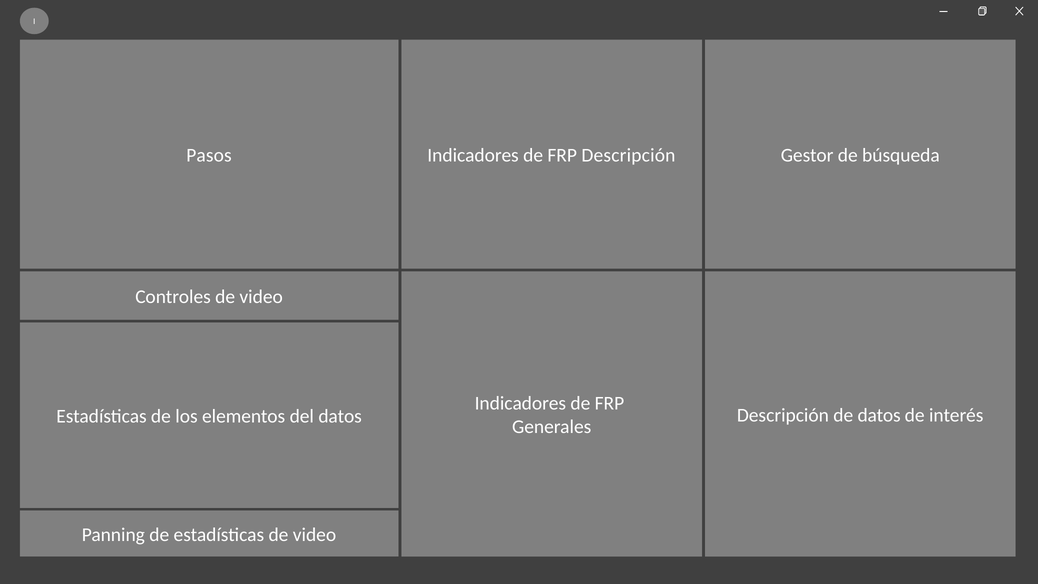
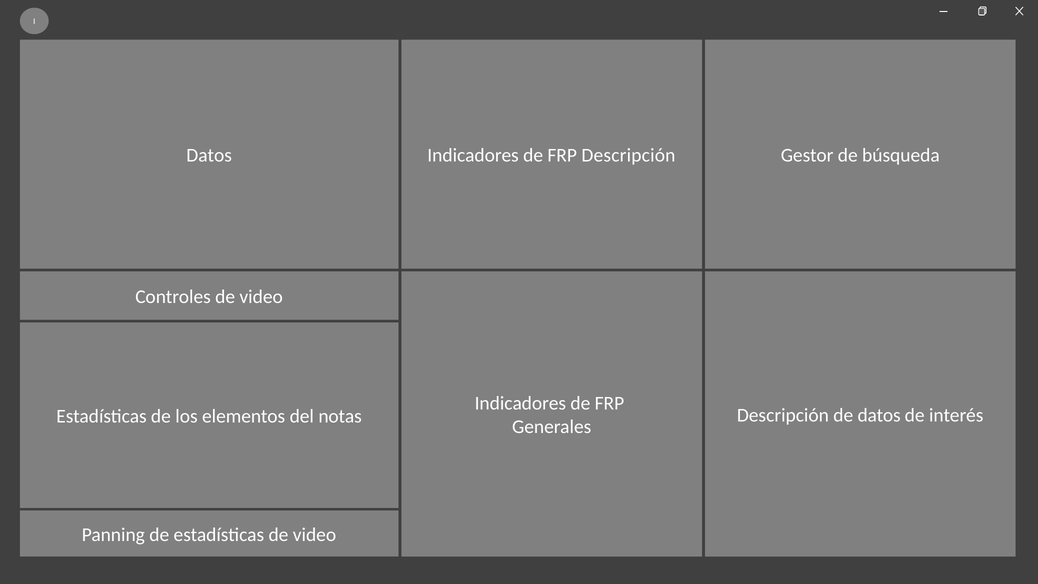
Pasos at (209, 156): Pasos -> Datos
del datos: datos -> notas
